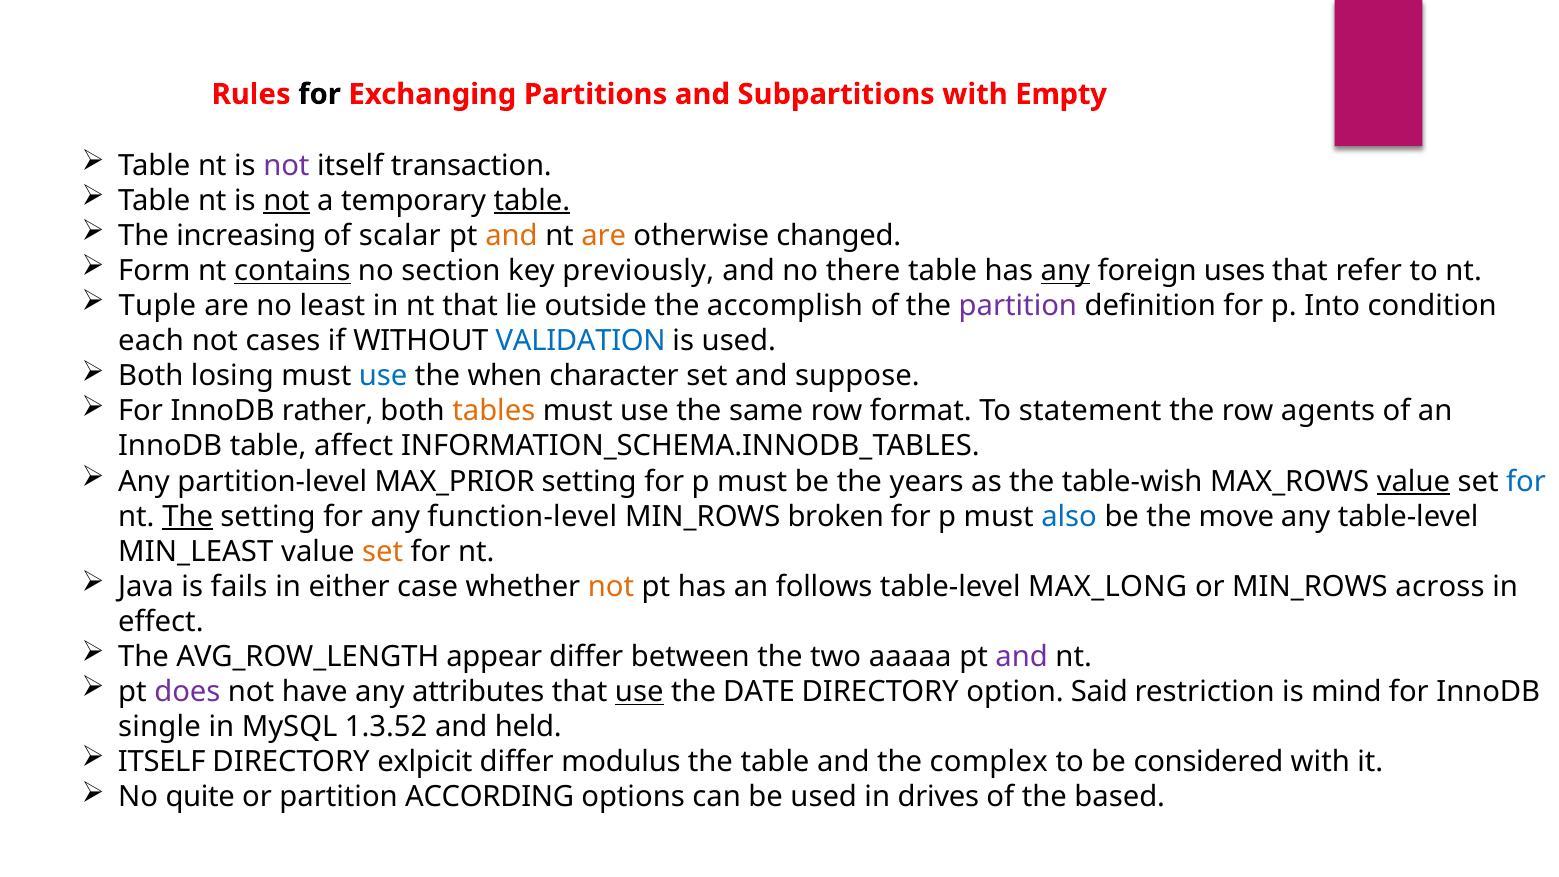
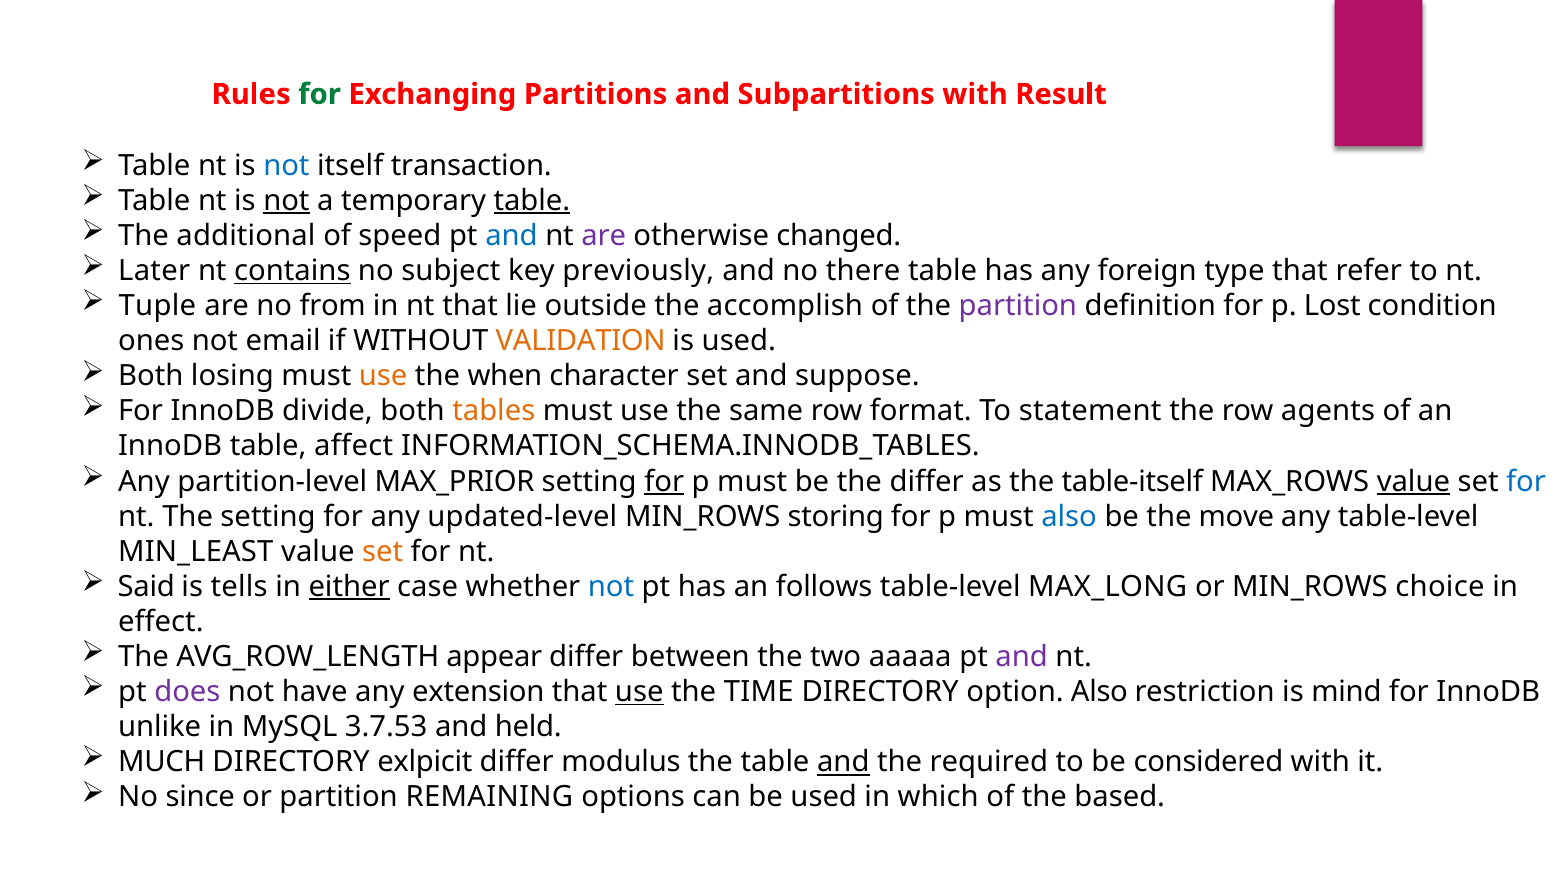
for at (320, 94) colour: black -> green
Empty: Empty -> Result
not at (286, 166) colour: purple -> blue
increasing: increasing -> additional
scalar: scalar -> speed
and at (511, 236) colour: orange -> blue
are at (604, 236) colour: orange -> purple
Form: Form -> Later
section: section -> subject
any at (1065, 271) underline: present -> none
uses: uses -> type
least: least -> from
Into: Into -> Lost
each: each -> ones
cases: cases -> email
VALIDATION colour: blue -> orange
use at (383, 376) colour: blue -> orange
rather: rather -> divide
for at (664, 481) underline: none -> present
the years: years -> differ
table-wish: table-wish -> table-itself
The at (188, 516) underline: present -> none
function-level: function-level -> updated-level
broken: broken -> storing
Java: Java -> Said
fails: fails -> tells
either underline: none -> present
not at (611, 587) colour: orange -> blue
across: across -> choice
attributes: attributes -> extension
DATE: DATE -> TIME
option Said: Said -> Also
single: single -> unlike
1.3.52: 1.3.52 -> 3.7.53
ITSELF at (162, 762): ITSELF -> MUCH
and at (843, 762) underline: none -> present
complex: complex -> required
quite: quite -> since
ACCORDING: ACCORDING -> REMAINING
drives: drives -> which
